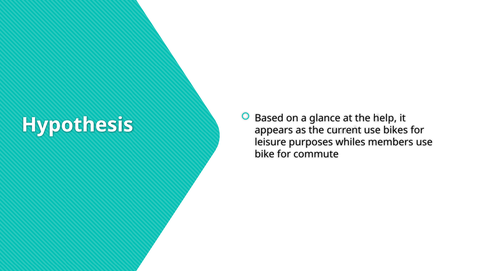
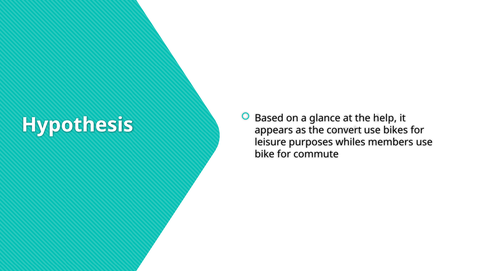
current: current -> convert
